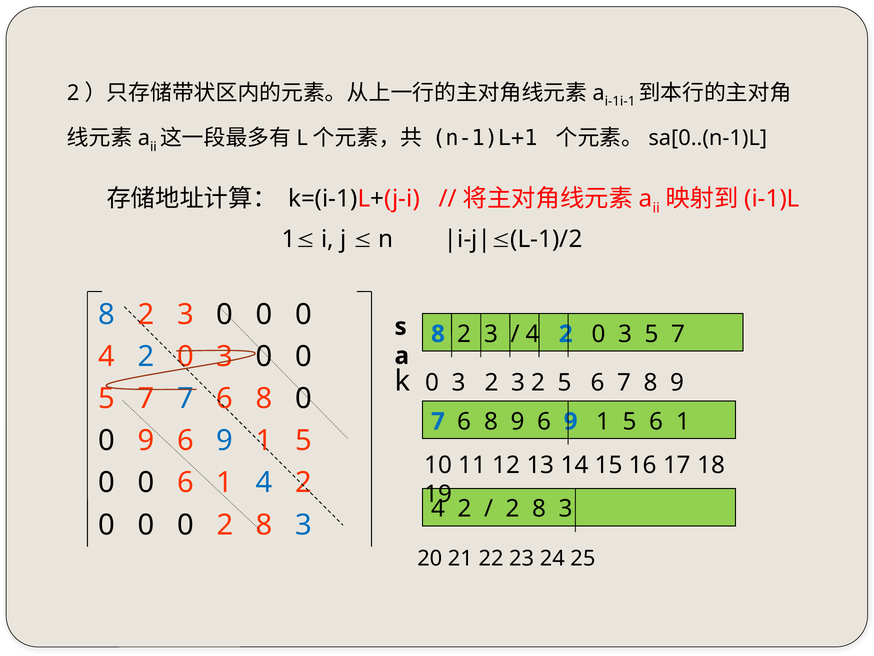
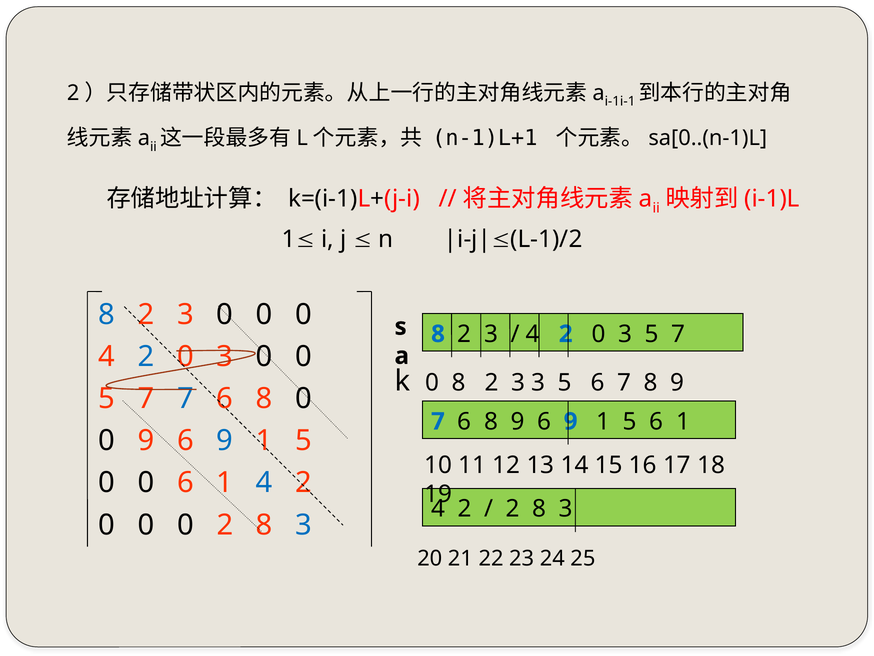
k 0 3: 3 -> 8
2 3 2: 2 -> 3
